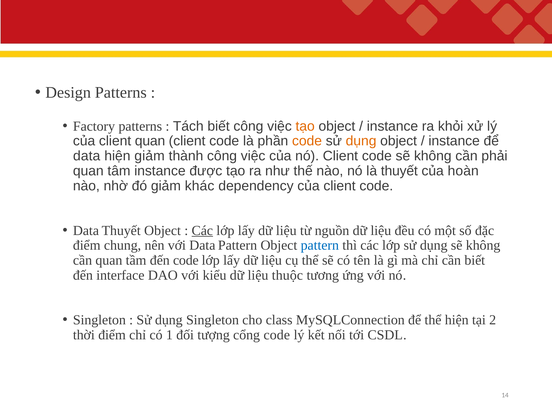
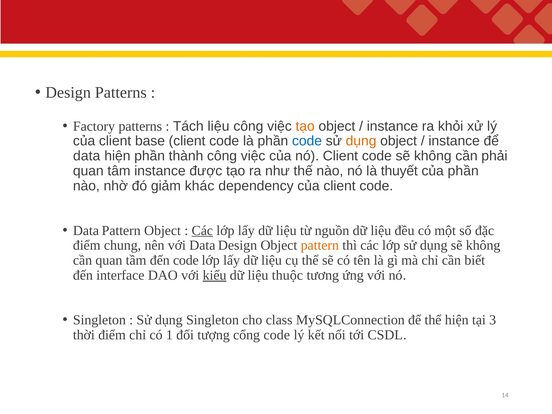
Tách biết: biết -> liệu
client quan: quan -> base
code at (307, 141) colour: orange -> blue
hiện giảm: giảm -> phần
của hoàn: hoàn -> phần
Data Thuyết: Thuyết -> Pattern
Data Pattern: Pattern -> Design
pattern at (320, 245) colour: blue -> orange
kiểu underline: none -> present
2: 2 -> 3
